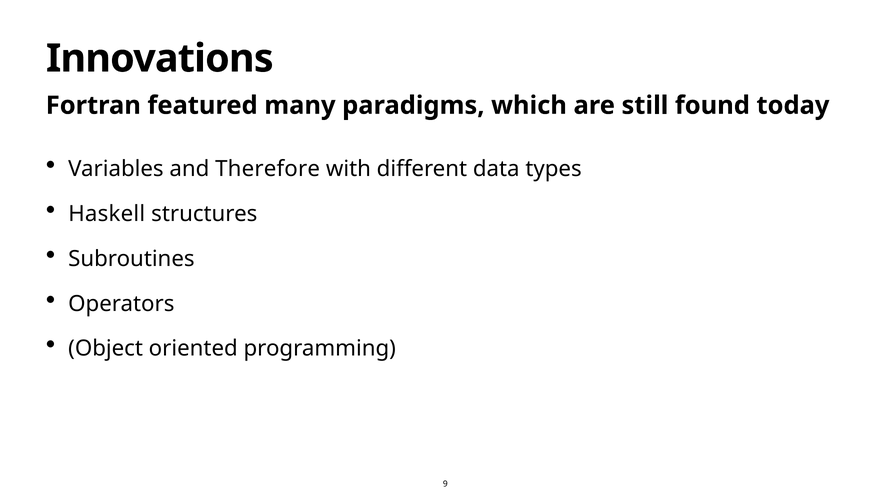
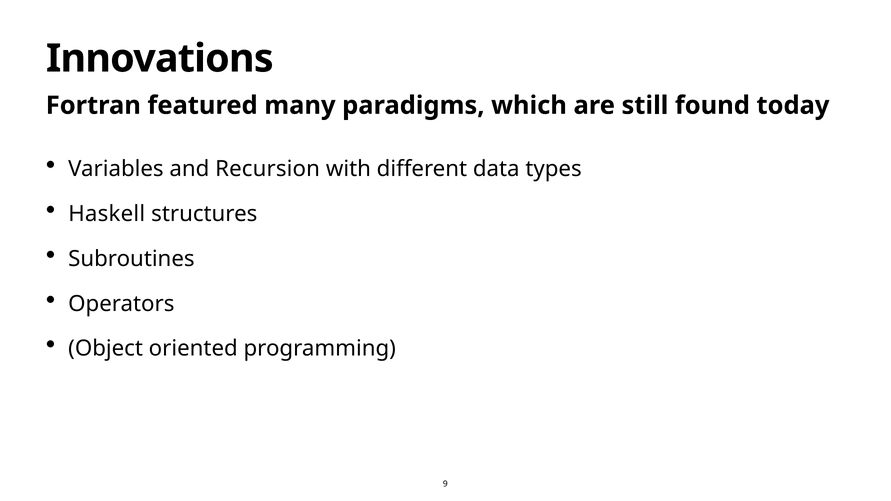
Therefore: Therefore -> Recursion
